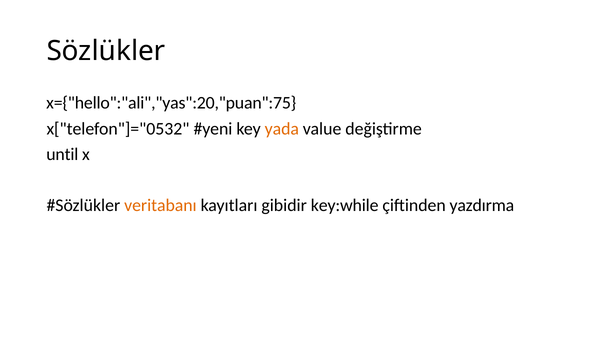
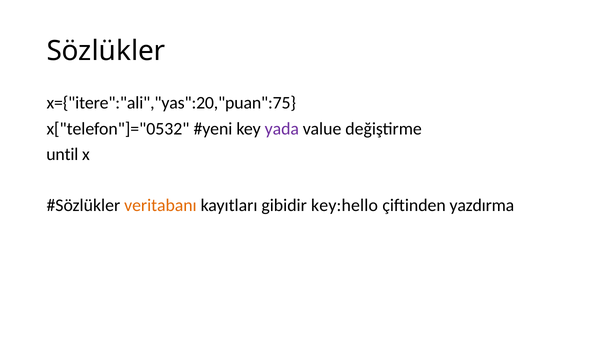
x={"hello":"ali","yas":20,"puan":75: x={"hello":"ali","yas":20,"puan":75 -> x={"itere":"ali","yas":20,"puan":75
yada colour: orange -> purple
key:while: key:while -> key:hello
